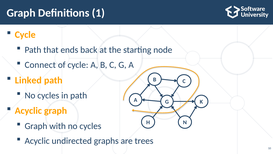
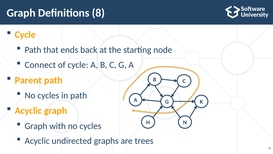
1: 1 -> 8
Linked: Linked -> Parent
